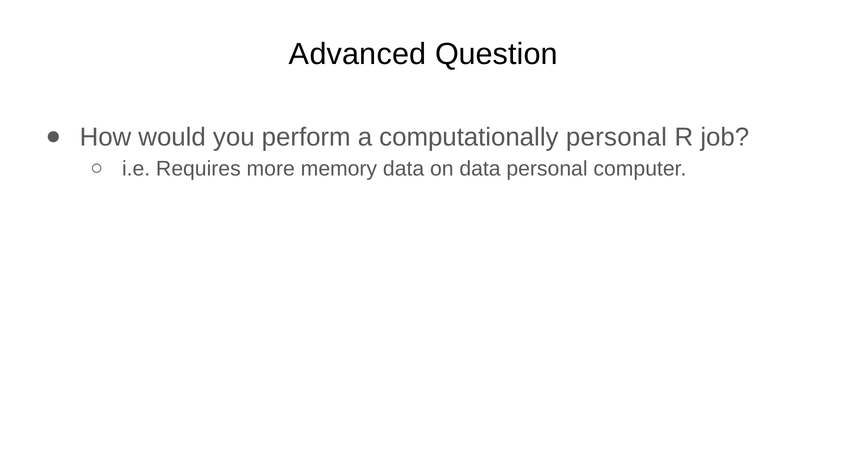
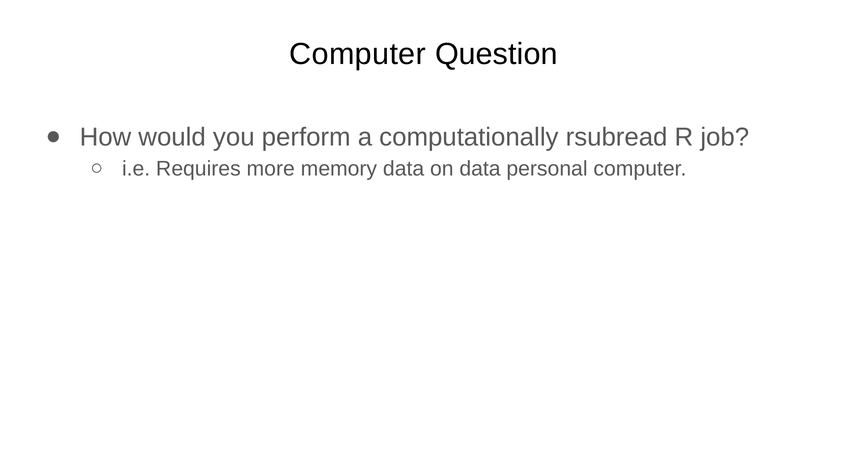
Advanced at (358, 54): Advanced -> Computer
computationally personal: personal -> rsubread
